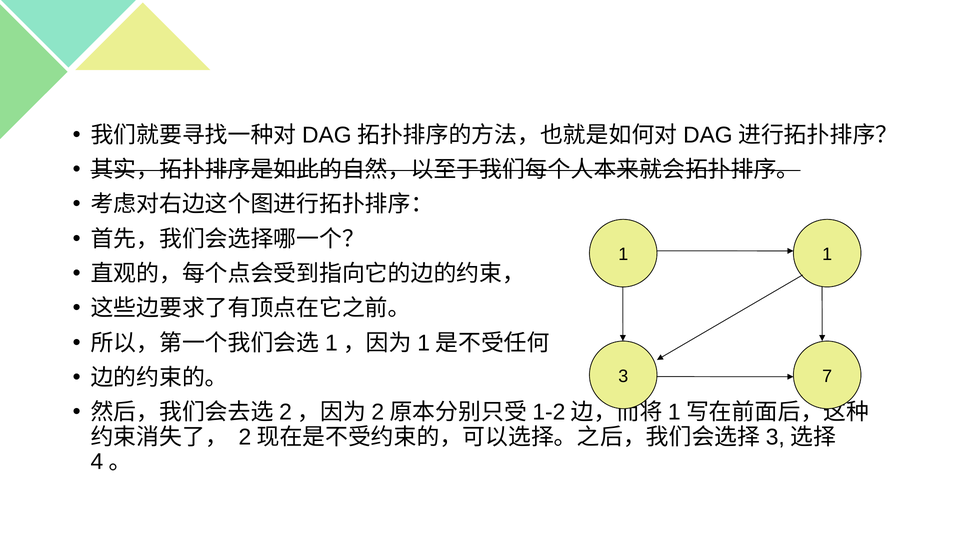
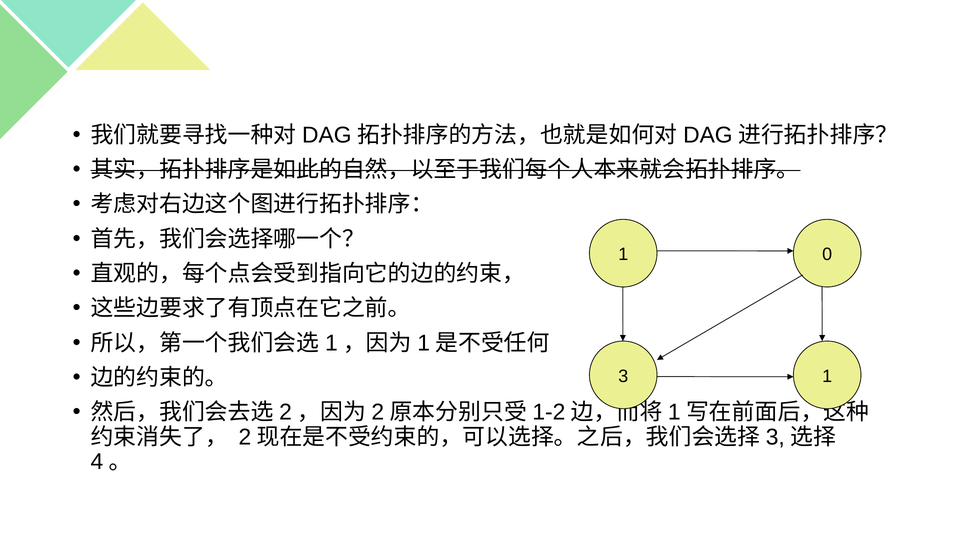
1 1: 1 -> 0
3 7: 7 -> 1
